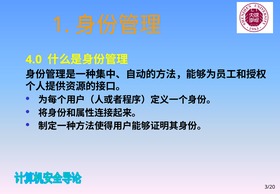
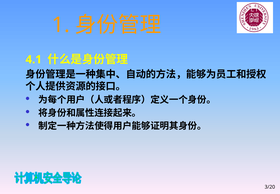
4.0: 4.0 -> 4.1
